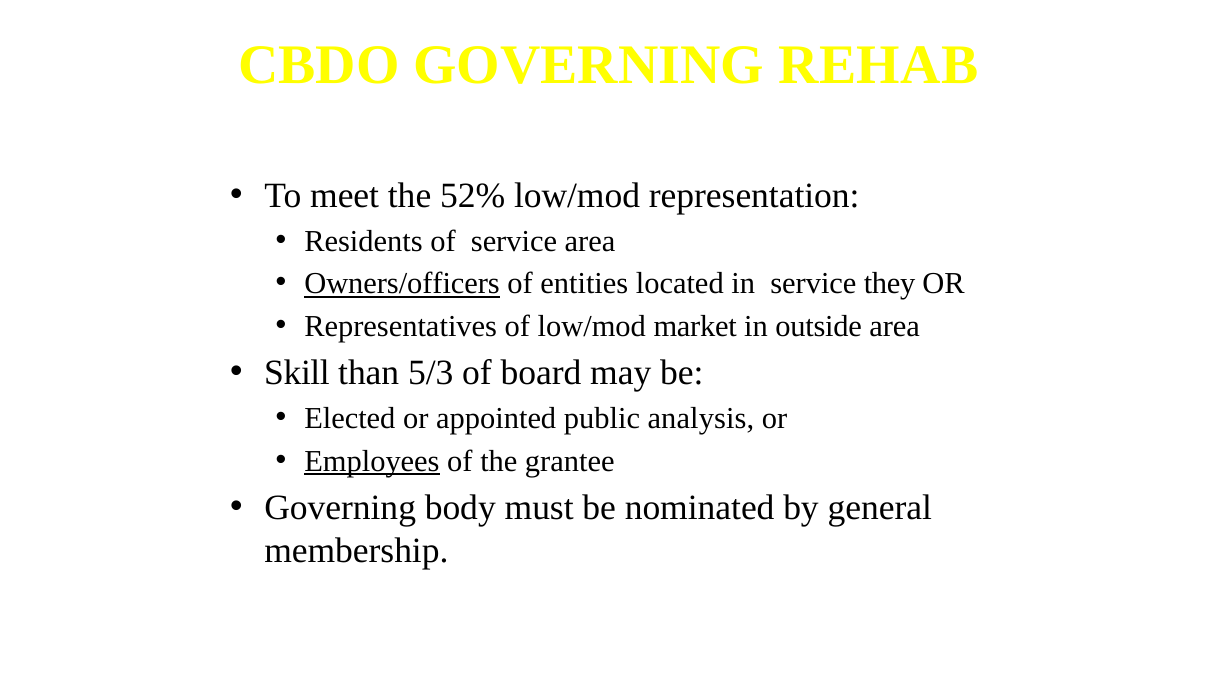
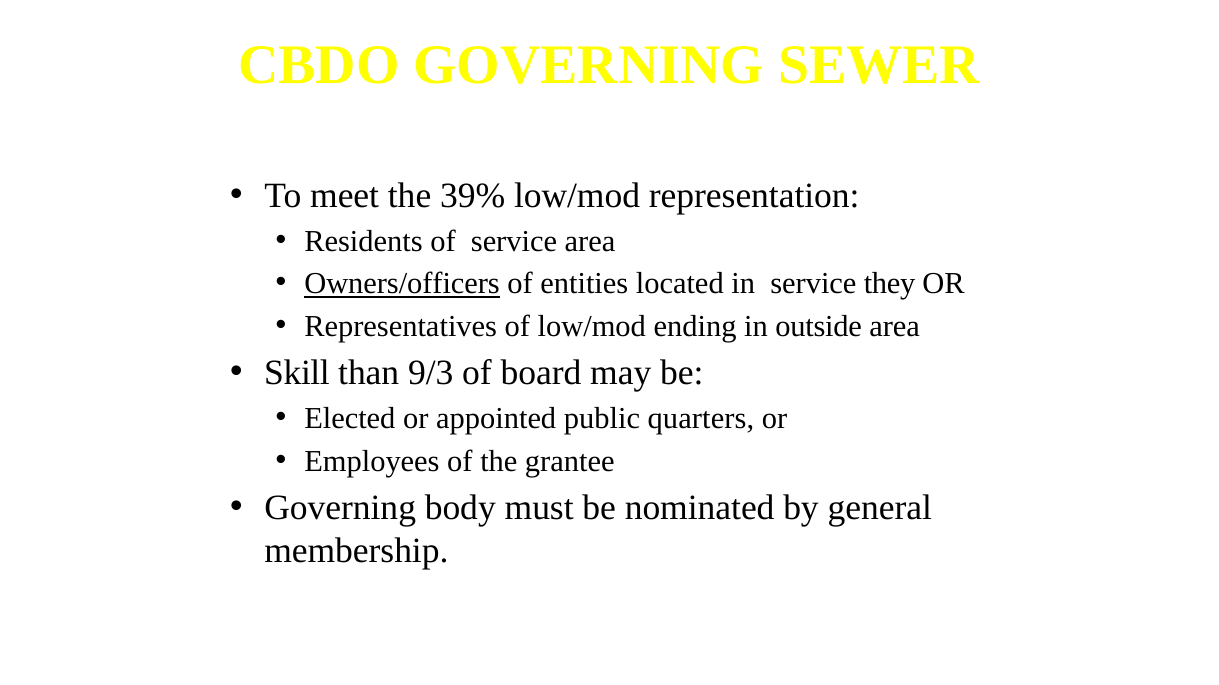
REHAB: REHAB -> SEWER
52%: 52% -> 39%
market: market -> ending
5/3: 5/3 -> 9/3
analysis: analysis -> quarters
Employees underline: present -> none
